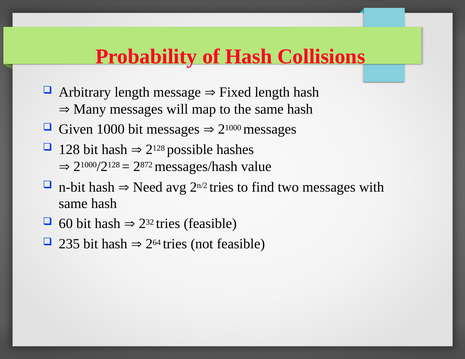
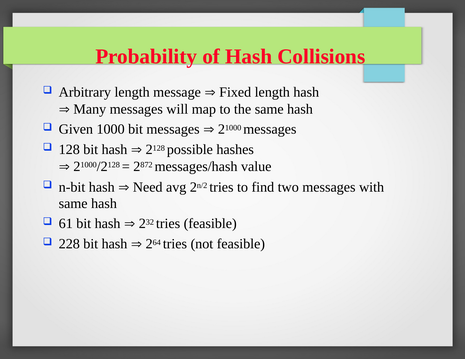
60: 60 -> 61
235: 235 -> 228
